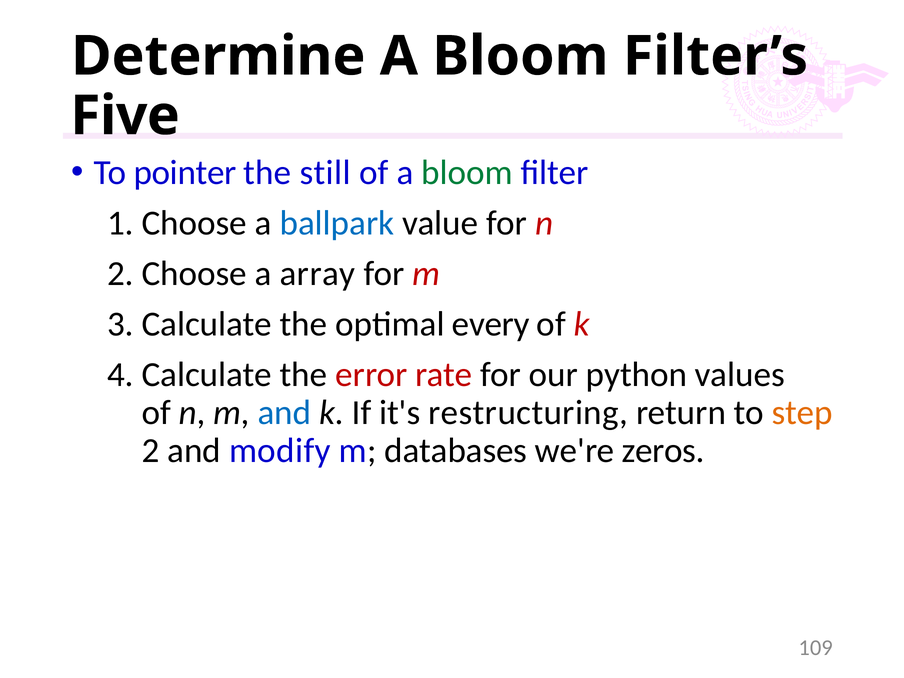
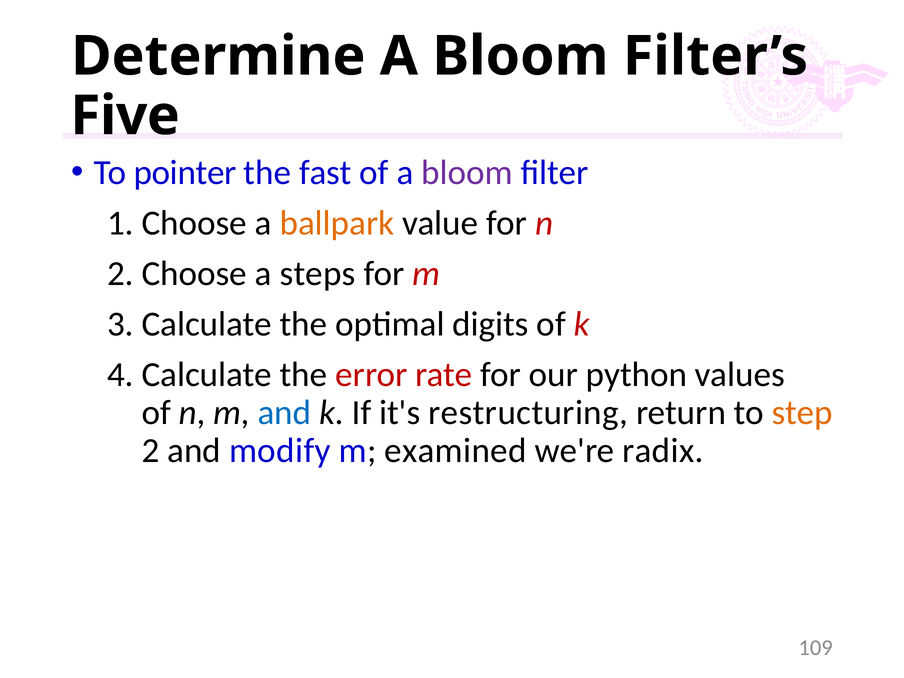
still: still -> fast
bloom at (467, 173) colour: green -> purple
ballpark colour: blue -> orange
array: array -> steps
every: every -> digits
databases: databases -> examined
zeros: zeros -> radix
